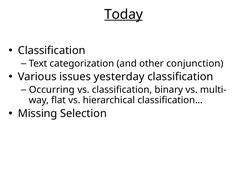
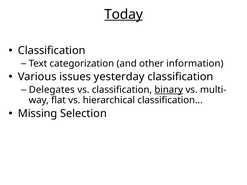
conjunction: conjunction -> information
Occurring: Occurring -> Delegates
binary underline: none -> present
